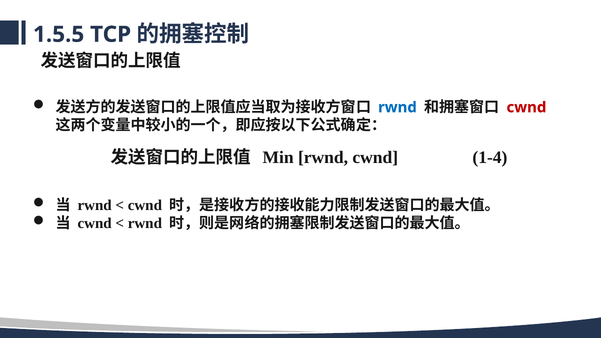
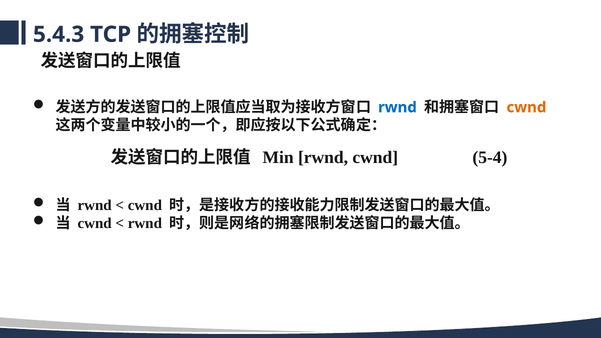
1.5.5: 1.5.5 -> 5.4.3
cwnd at (526, 107) colour: red -> orange
1-4: 1-4 -> 5-4
